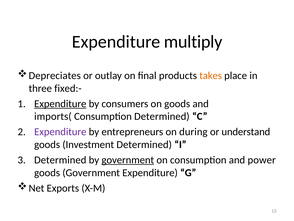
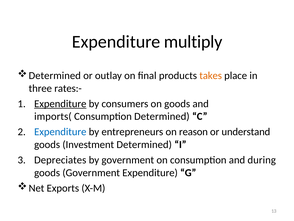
Depreciates at (55, 75): Depreciates -> Determined
fixed:-: fixed:- -> rates:-
Expenditure at (60, 132) colour: purple -> blue
during: during -> reason
Determined at (60, 160): Determined -> Depreciates
government at (128, 160) underline: present -> none
power: power -> during
